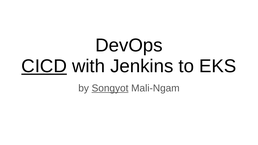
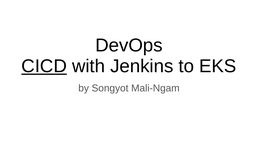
Songyot underline: present -> none
